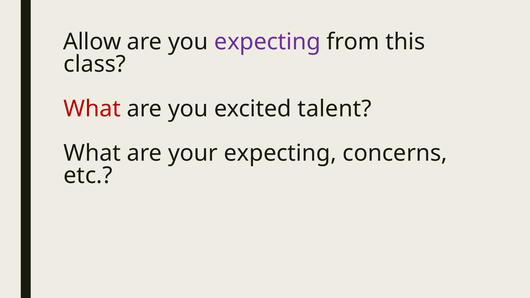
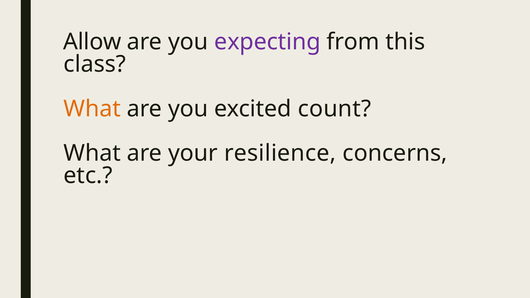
What at (92, 109) colour: red -> orange
talent: talent -> count
your expecting: expecting -> resilience
